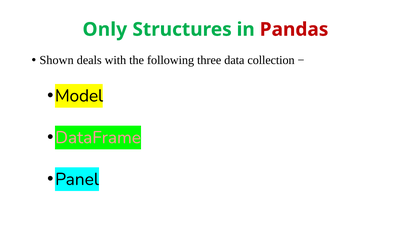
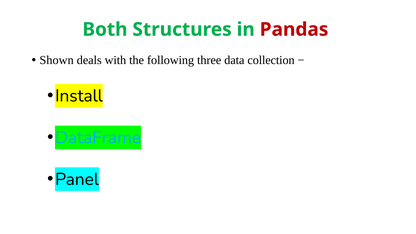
Only: Only -> Both
Model: Model -> Install
DataFrame colour: pink -> light blue
